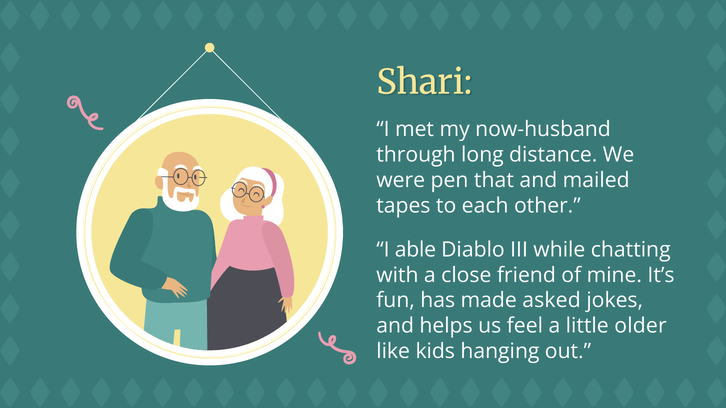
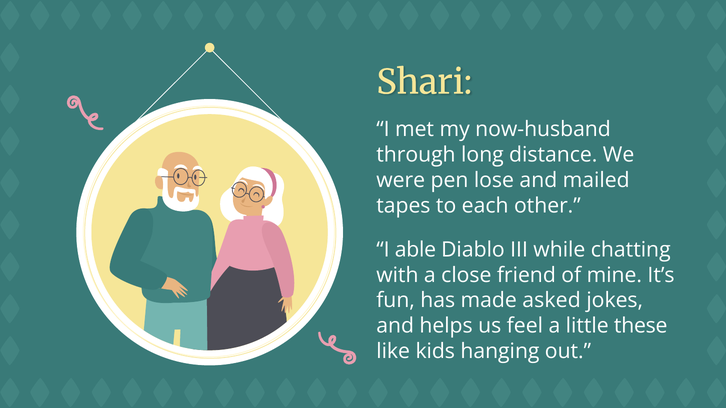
that: that -> lose
older: older -> these
